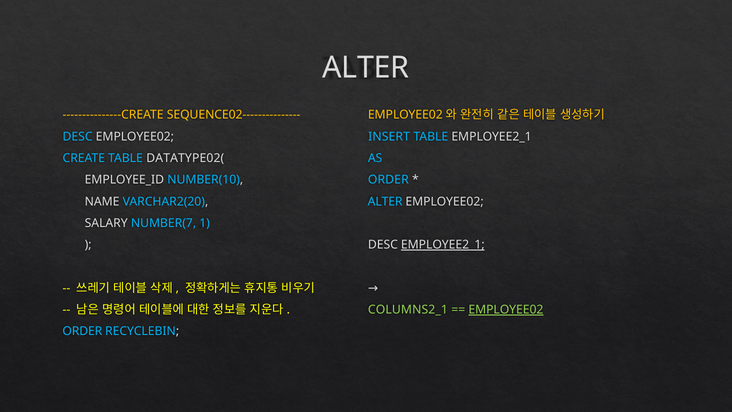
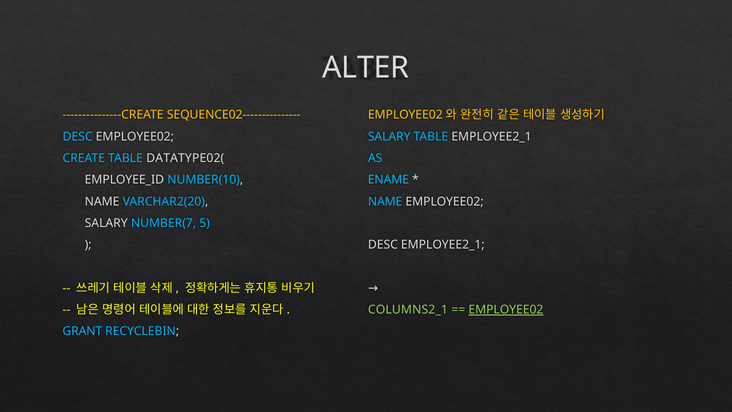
INSERT at (389, 137): INSERT -> SALARY
ORDER at (388, 180): ORDER -> ENAME
ALTER at (385, 201): ALTER -> NAME
1: 1 -> 5
EMPLOYEE2_1 at (443, 245) underline: present -> none
ORDER at (82, 331): ORDER -> GRANT
